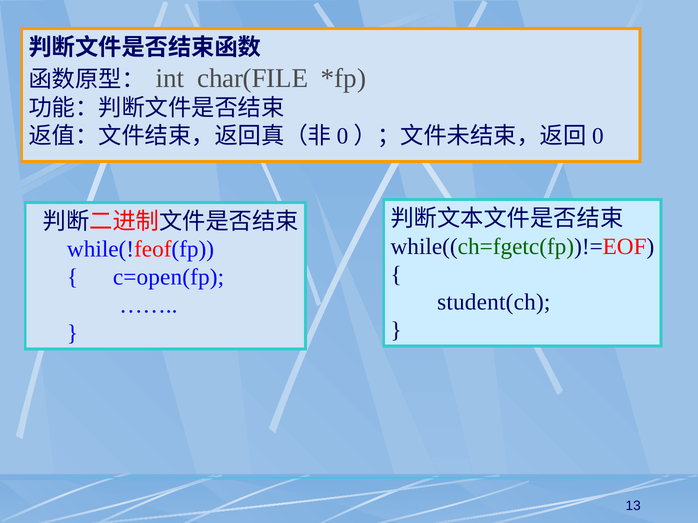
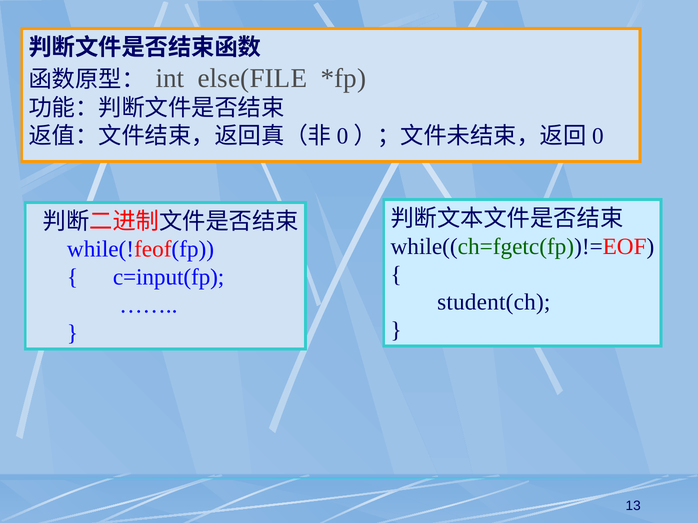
char(FILE: char(FILE -> else(FILE
c=open(fp: c=open(fp -> c=input(fp
